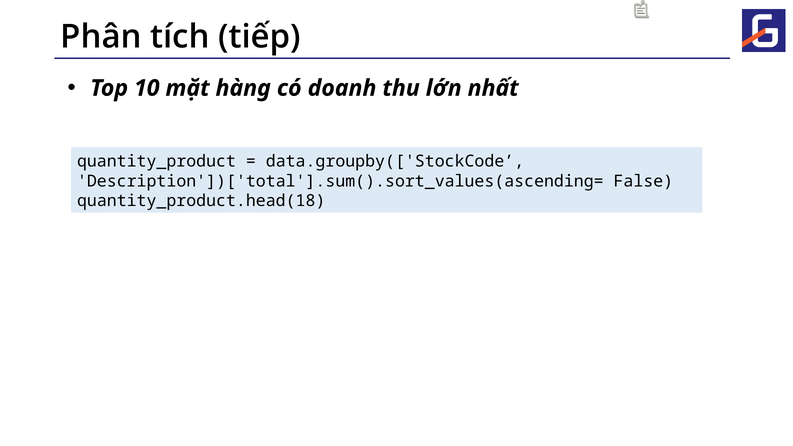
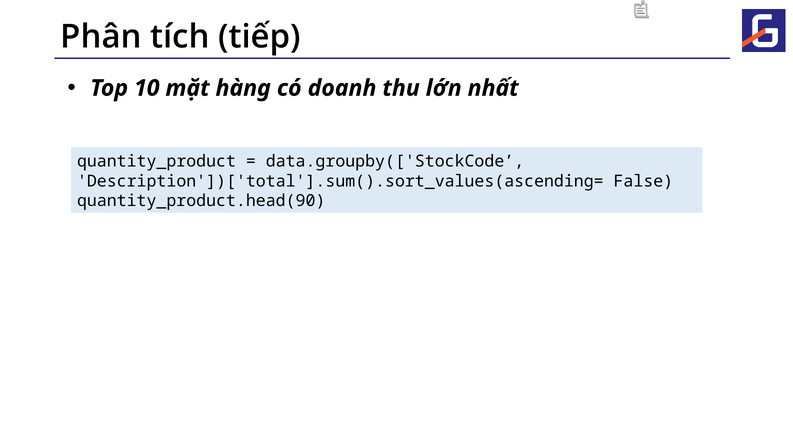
quantity_product.head(18: quantity_product.head(18 -> quantity_product.head(90
